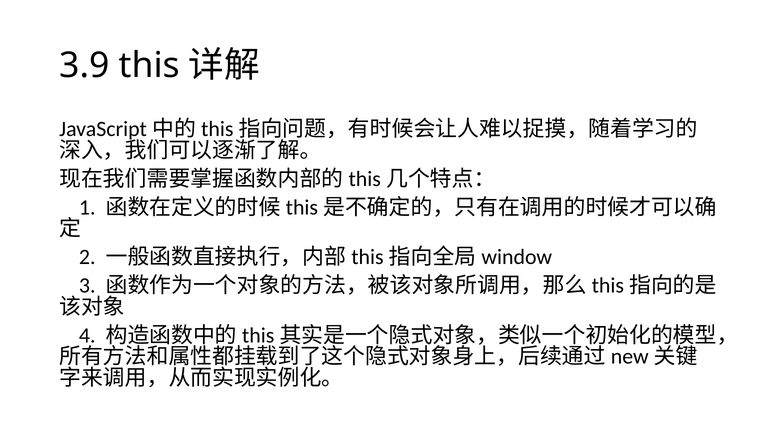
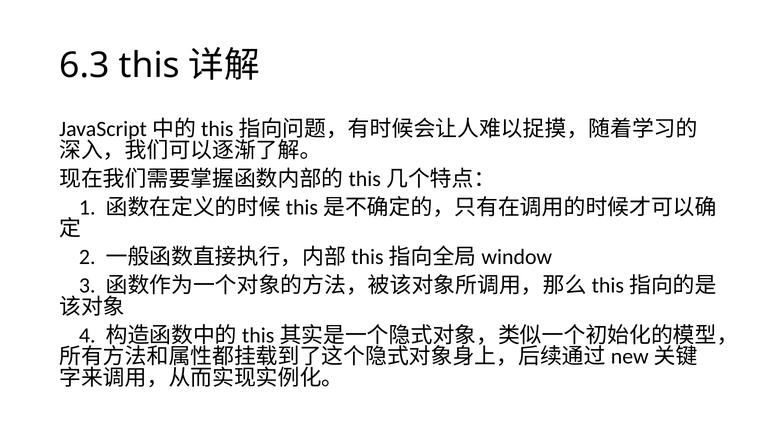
3.9: 3.9 -> 6.3
